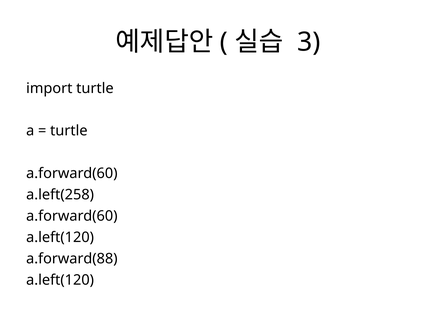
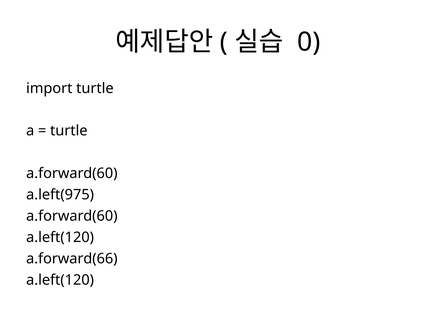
3: 3 -> 0
a.left(258: a.left(258 -> a.left(975
a.forward(88: a.forward(88 -> a.forward(66
